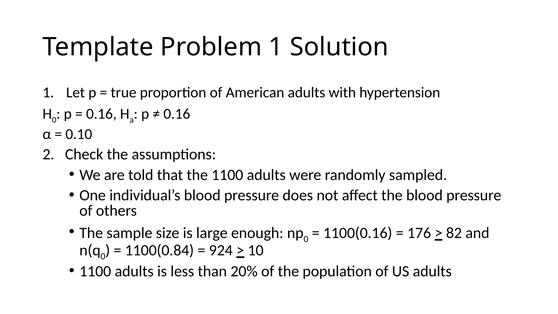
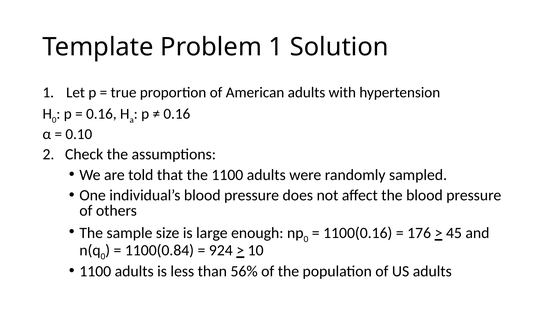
82: 82 -> 45
20%: 20% -> 56%
